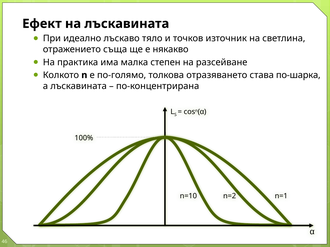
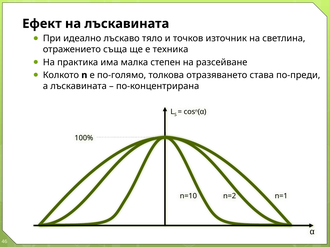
някакво: някакво -> техника
по-шарка: по-шарка -> по-преди
